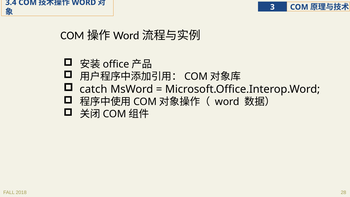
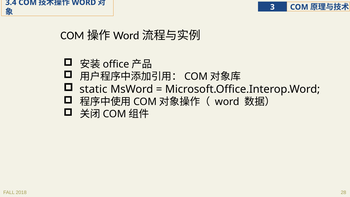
catch: catch -> static
